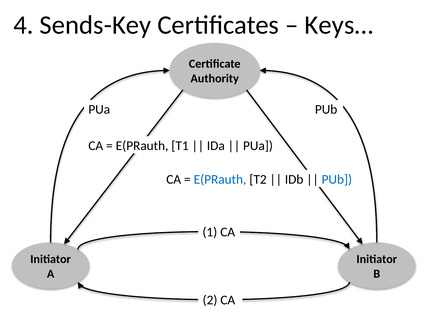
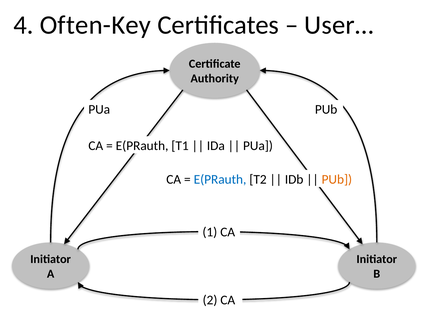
Sends-Key: Sends-Key -> Often-Key
Keys…: Keys… -> User…
PUb at (337, 179) colour: blue -> orange
